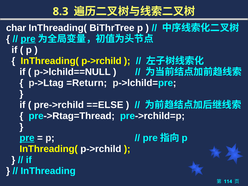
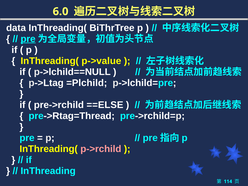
8.3: 8.3 -> 6.0
char: char -> data
p->rchild at (101, 61): p->rchild -> p->value
=Return: =Return -> =Plchild
pre at (27, 138) underline: present -> none
p->rchild at (101, 149) colour: white -> pink
